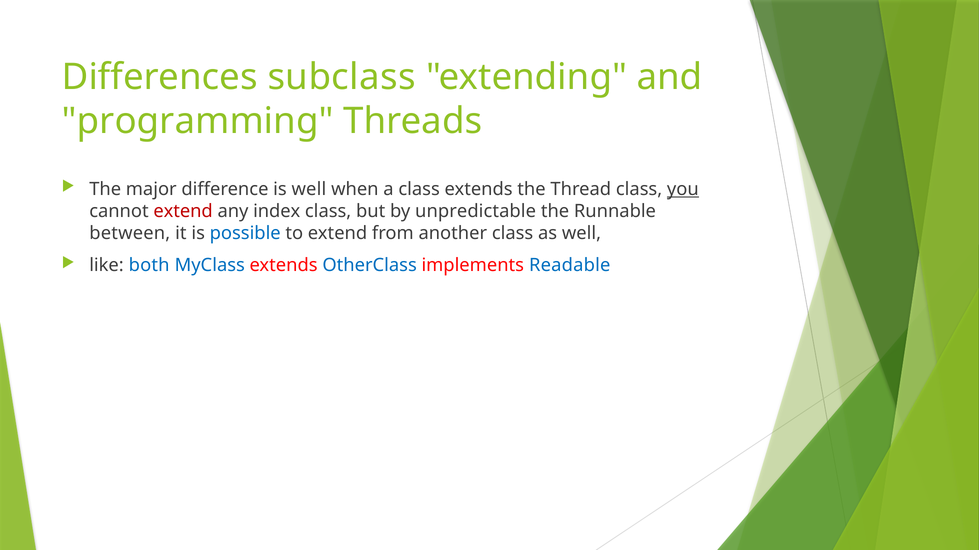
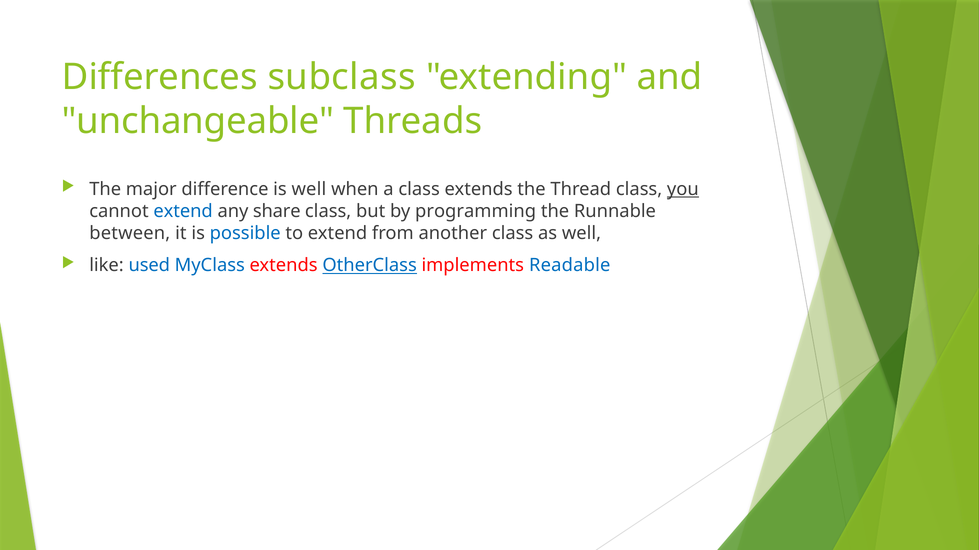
programming: programming -> unchangeable
extend at (183, 211) colour: red -> blue
index: index -> share
unpredictable: unpredictable -> programming
both: both -> used
OtherClass underline: none -> present
